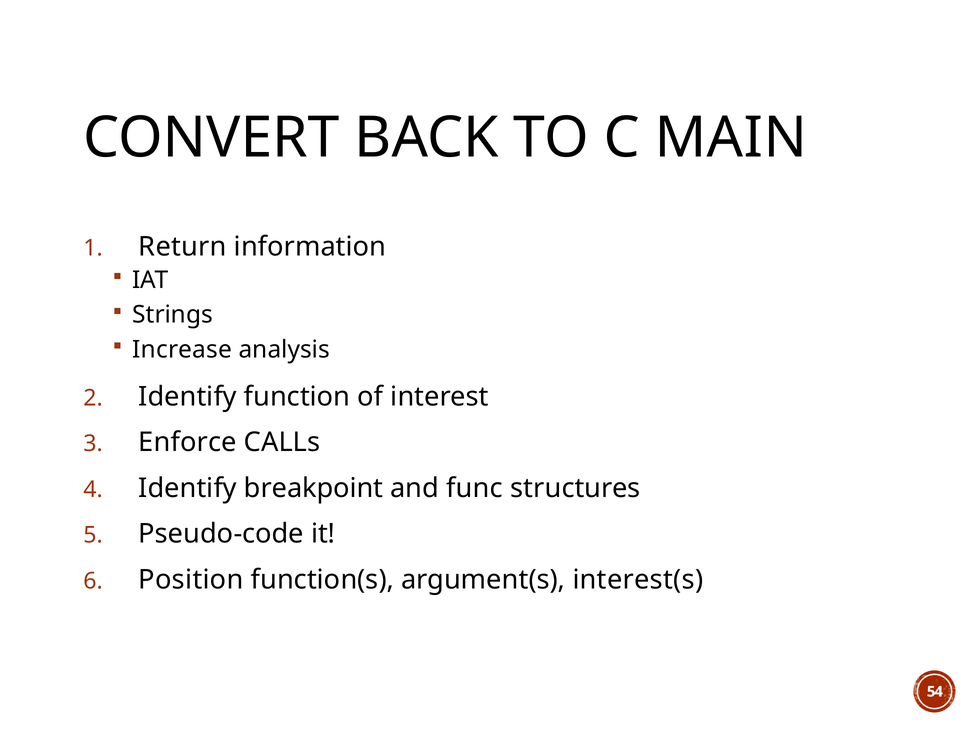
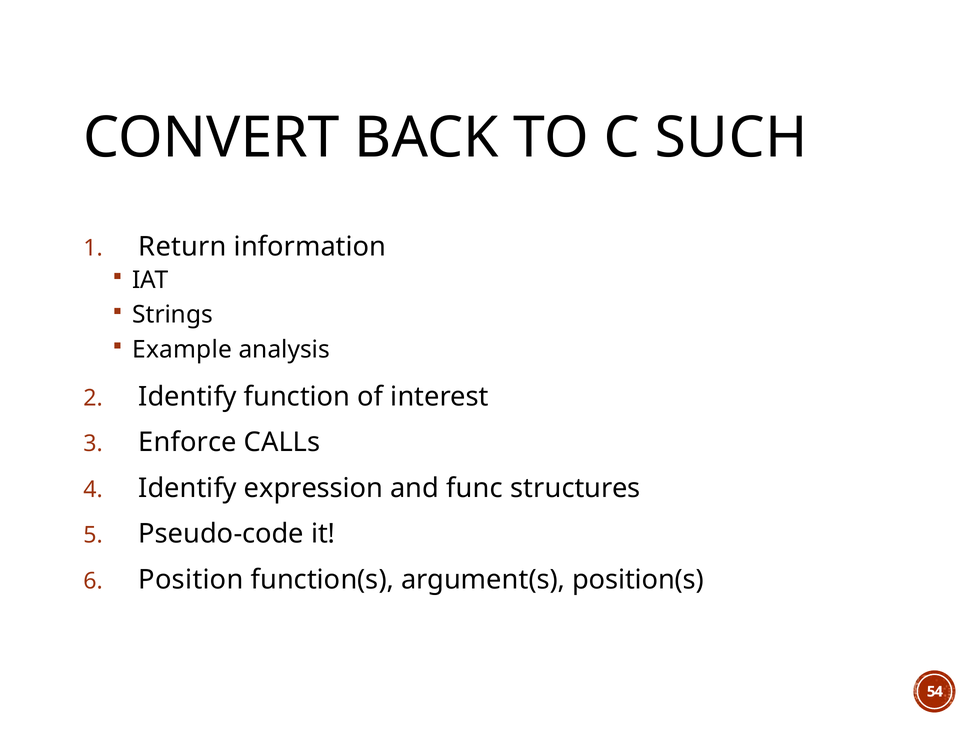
MAIN: MAIN -> SUCH
Increase: Increase -> Example
breakpoint: breakpoint -> expression
interest(s: interest(s -> position(s
